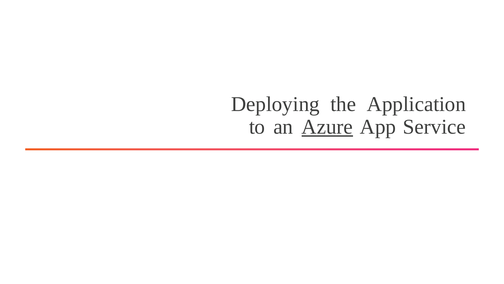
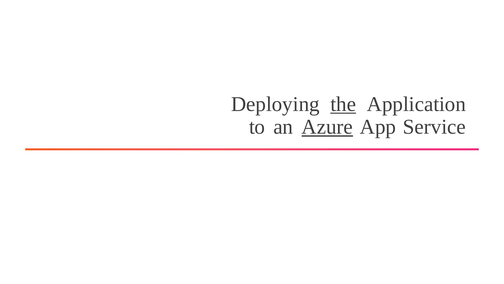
the underline: none -> present
